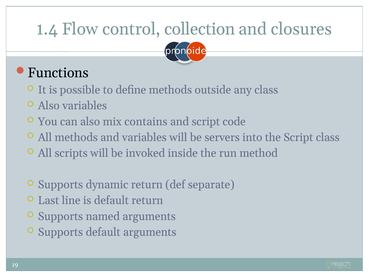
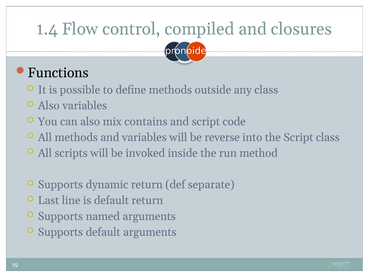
collection: collection -> compiled
servers: servers -> reverse
